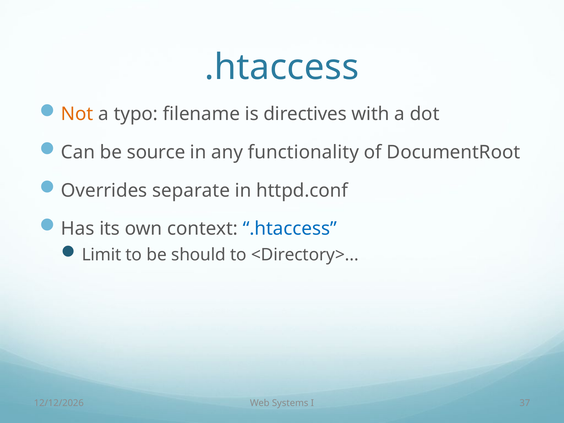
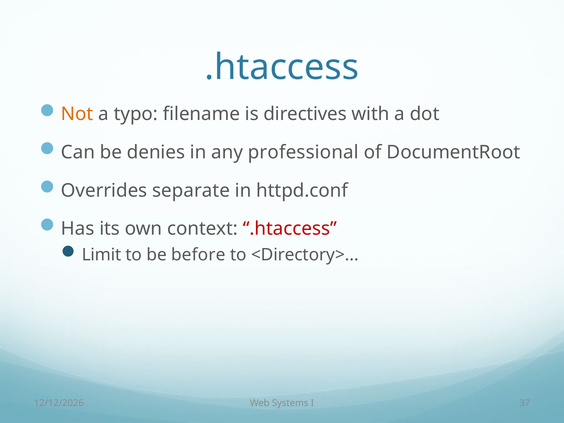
source: source -> denies
functionality: functionality -> professional
.htaccess at (290, 229) colour: blue -> red
should: should -> before
